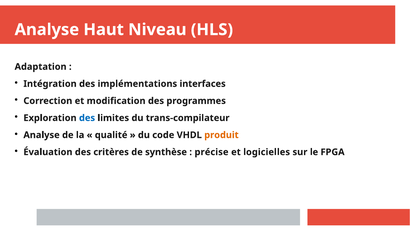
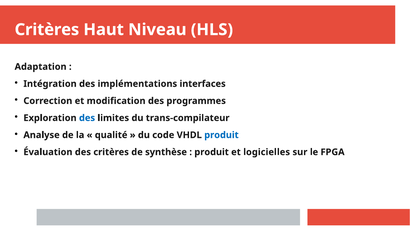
Analyse at (47, 30): Analyse -> Critères
produit at (221, 135) colour: orange -> blue
précise at (212, 152): précise -> produit
